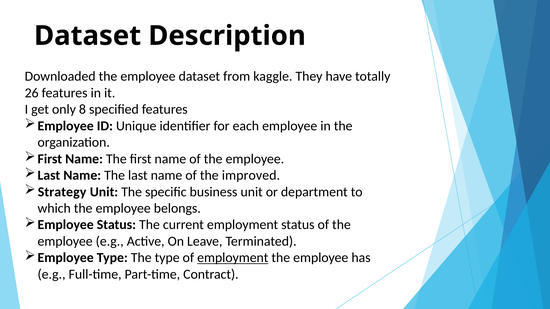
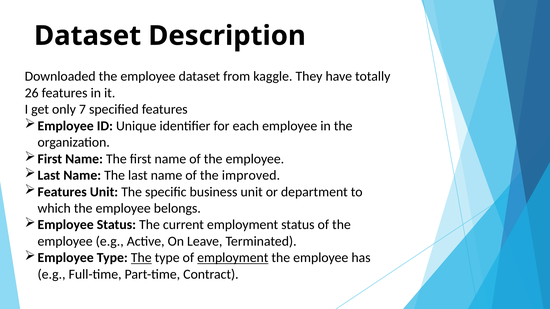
8: 8 -> 7
Strategy at (62, 192): Strategy -> Features
The at (141, 258) underline: none -> present
